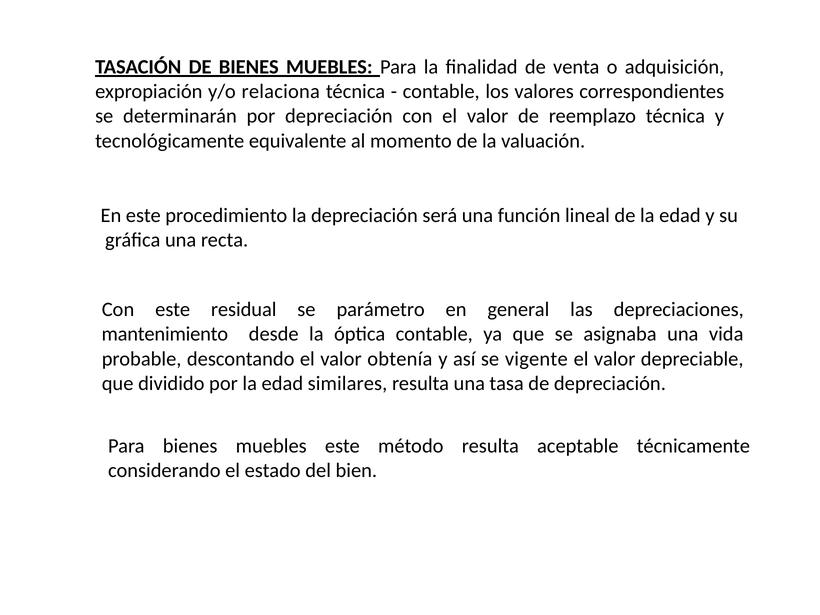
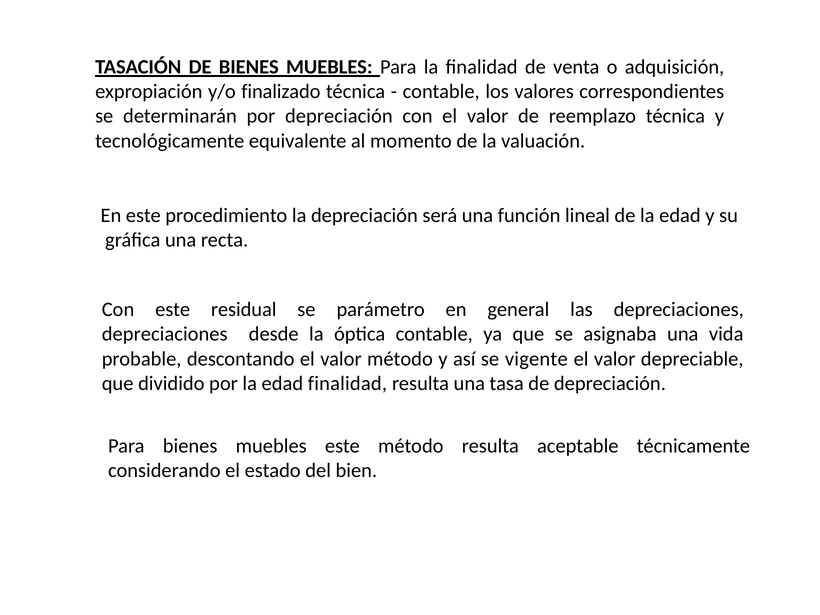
relaciona: relaciona -> finalizado
mantenimiento at (165, 334): mantenimiento -> depreciaciones
valor obtenía: obtenía -> método
edad similares: similares -> finalidad
